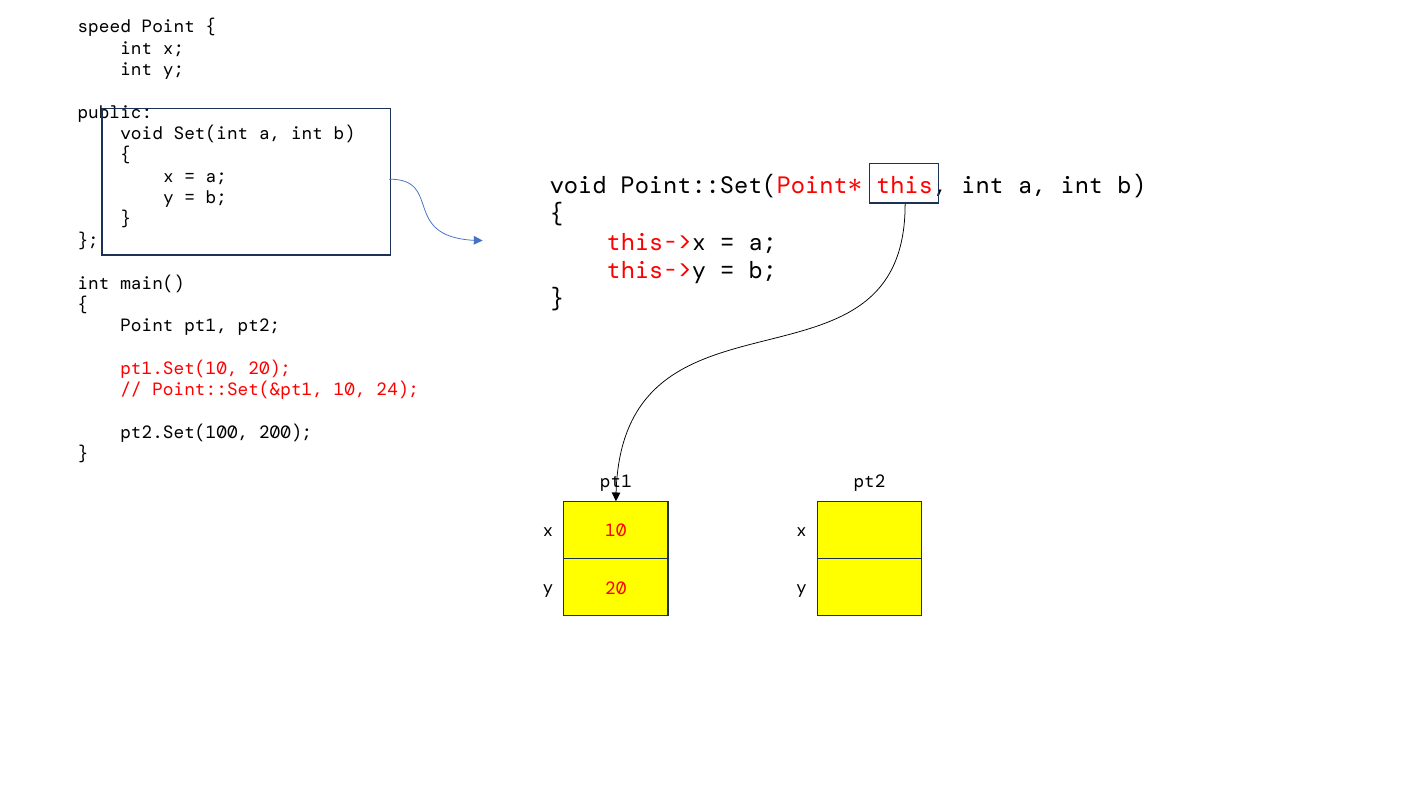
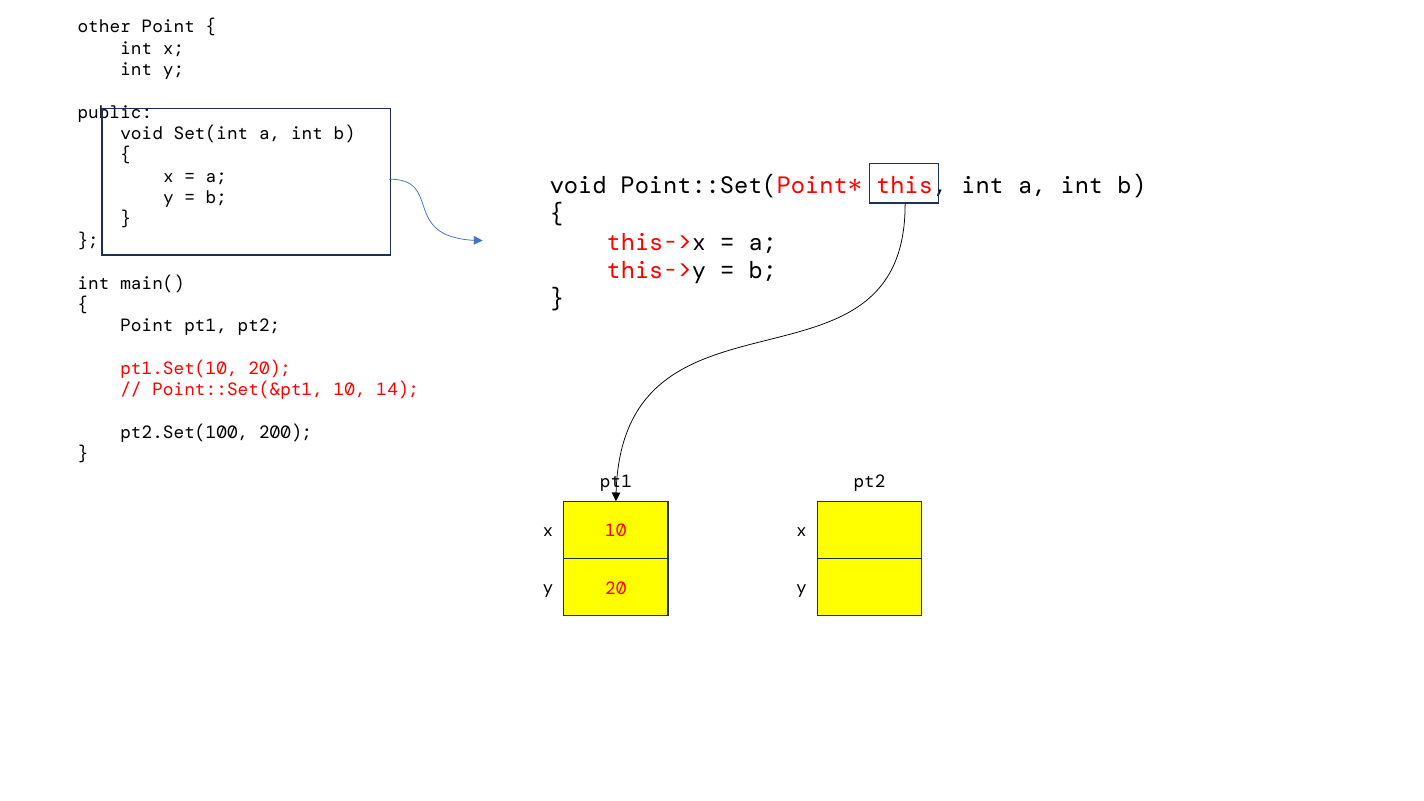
speed: speed -> other
24: 24 -> 14
